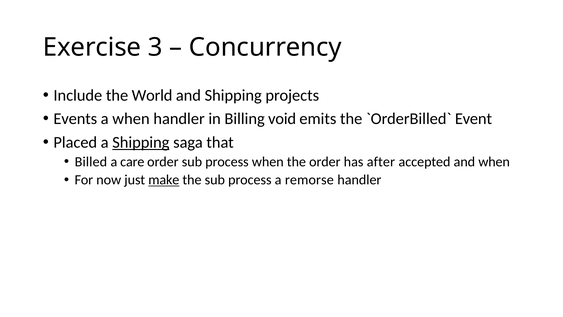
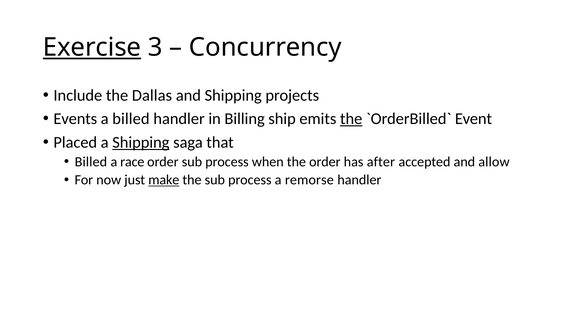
Exercise underline: none -> present
World: World -> Dallas
a when: when -> billed
void: void -> ship
the at (351, 119) underline: none -> present
care: care -> race
and when: when -> allow
